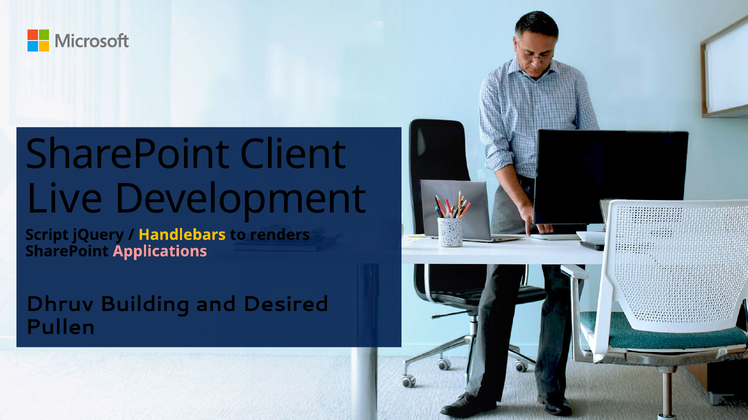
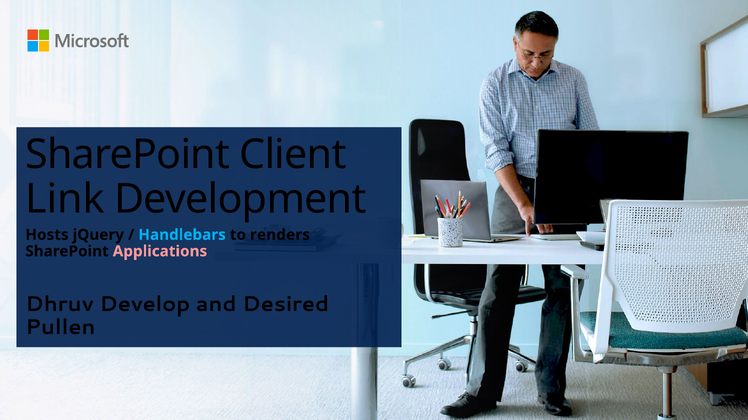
Live: Live -> Link
Script: Script -> Hosts
Handlebars colour: yellow -> light blue
Building: Building -> Develop
